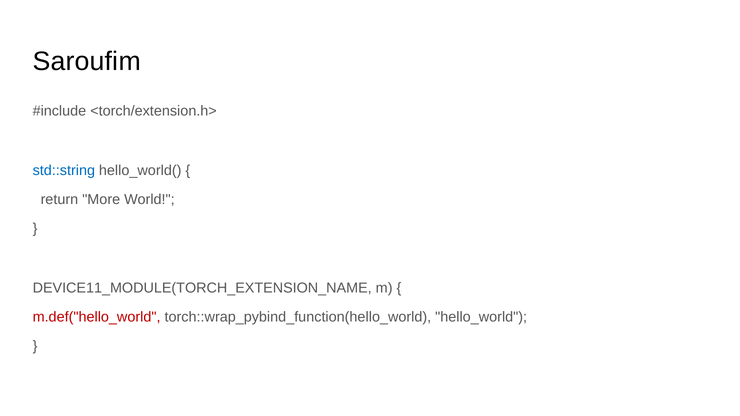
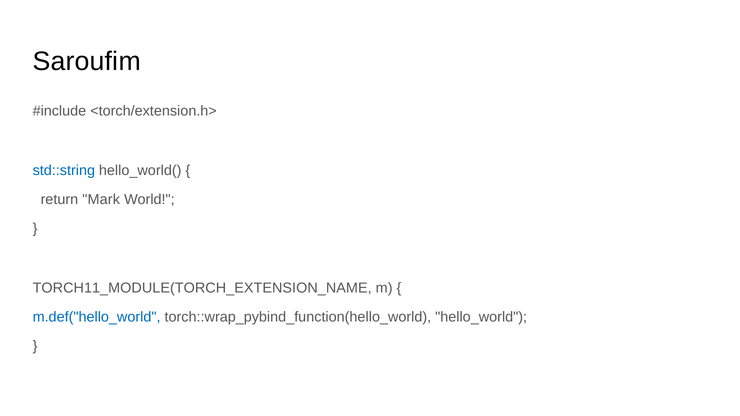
More: More -> Mark
DEVICE11_MODULE(TORCH_EXTENSION_NAME: DEVICE11_MODULE(TORCH_EXTENSION_NAME -> TORCH11_MODULE(TORCH_EXTENSION_NAME
m.def("hello_world colour: red -> blue
